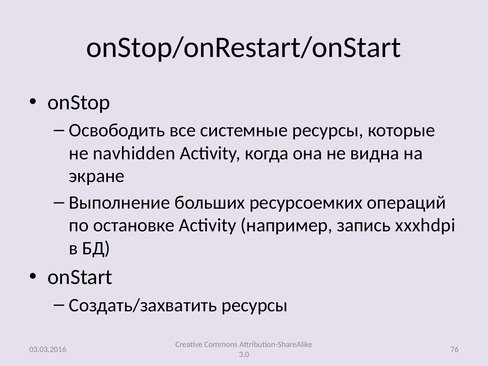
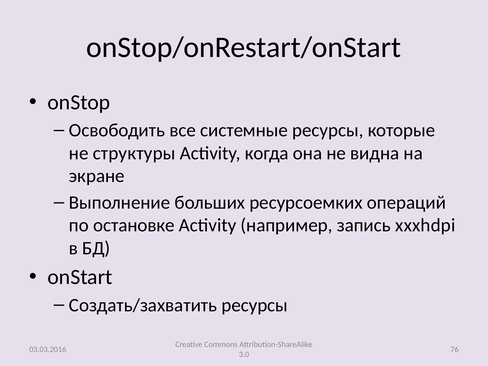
navhidden: navhidden -> структуры
